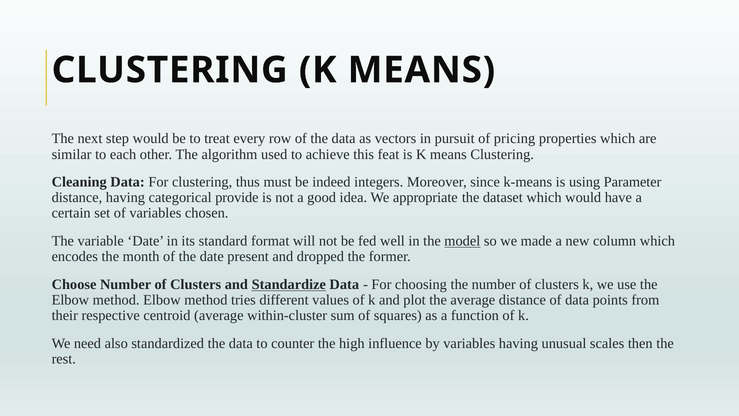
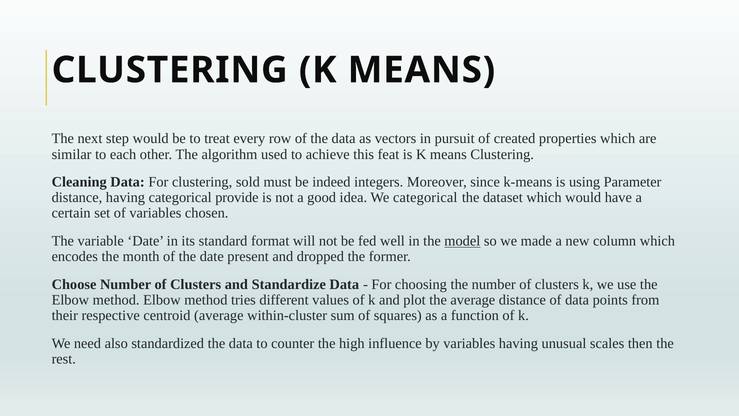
pricing: pricing -> created
thus: thus -> sold
We appropriate: appropriate -> categorical
Standardize underline: present -> none
